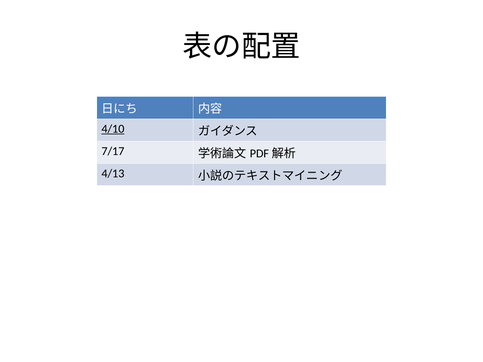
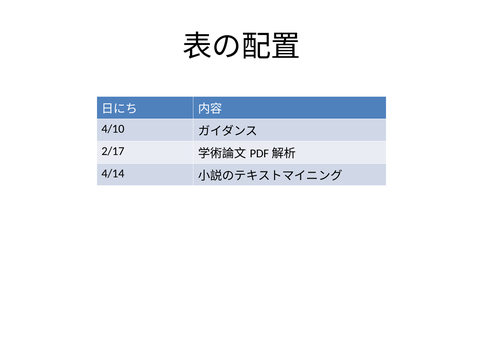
4/10 underline: present -> none
7/17: 7/17 -> 2/17
4/13: 4/13 -> 4/14
